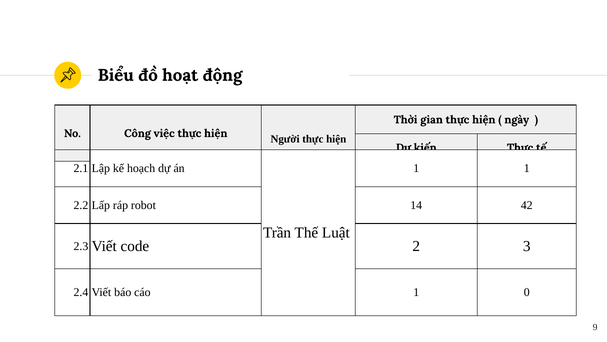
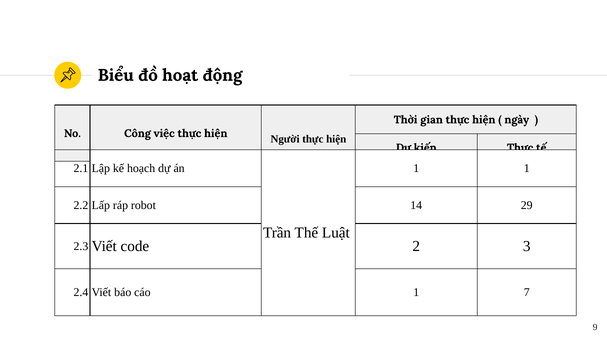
42: 42 -> 29
0: 0 -> 7
